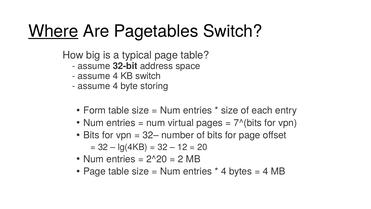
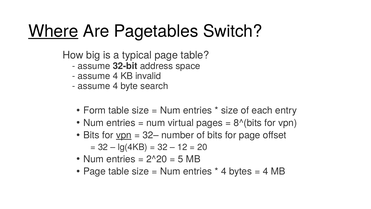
KB switch: switch -> invalid
storing: storing -> search
7^(bits: 7^(bits -> 8^(bits
vpn at (124, 135) underline: none -> present
2: 2 -> 5
